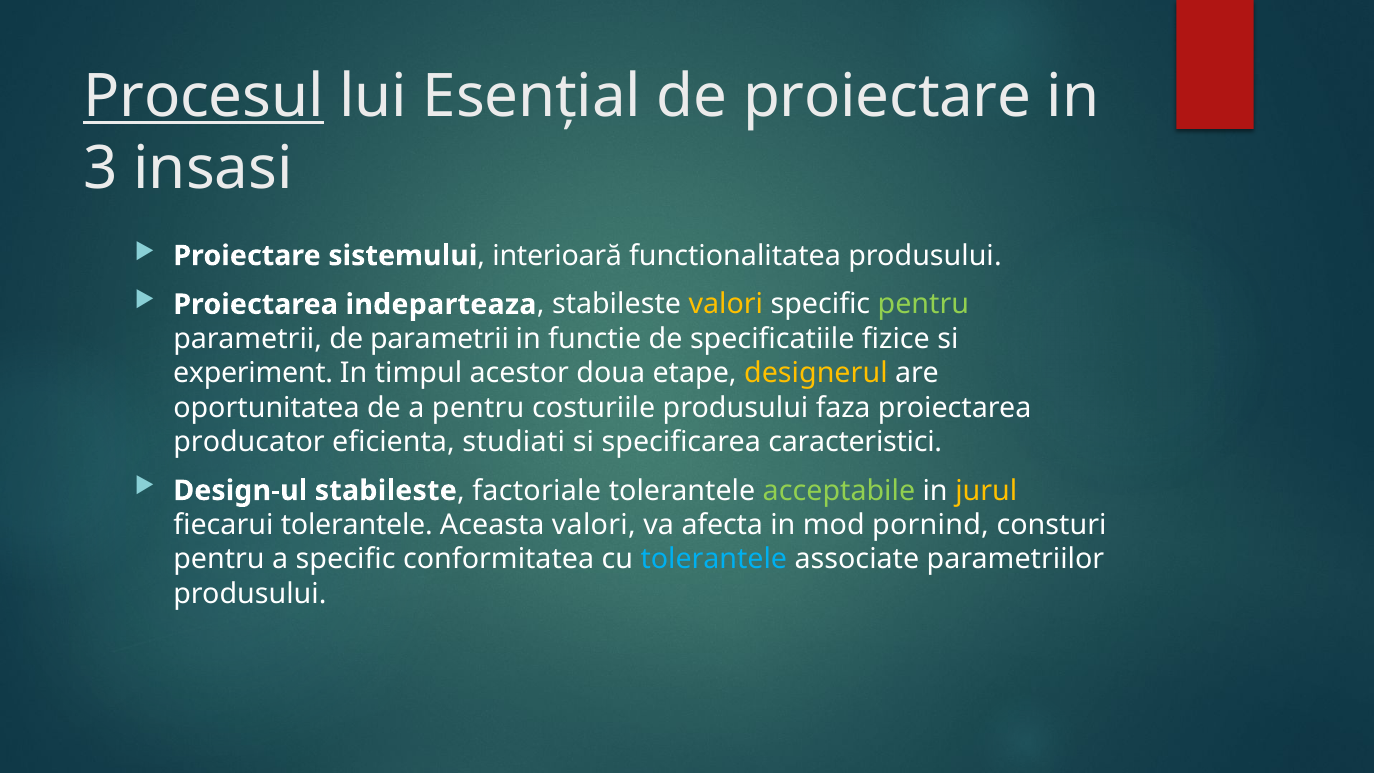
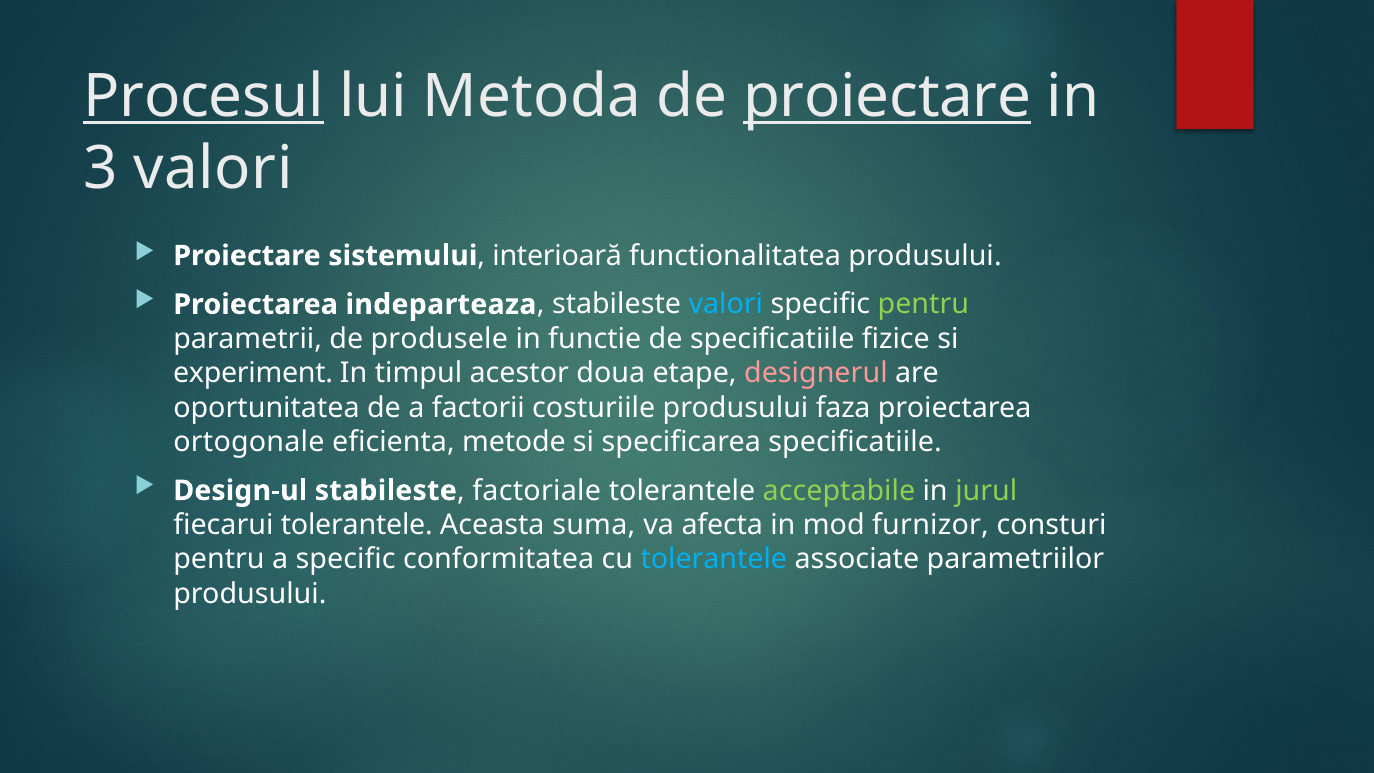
Esențial: Esențial -> Metoda
proiectare at (887, 96) underline: none -> present
3 insasi: insasi -> valori
valori at (726, 304) colour: yellow -> light blue
de parametrii: parametrii -> produsele
designerul colour: yellow -> pink
a pentru: pentru -> factorii
producator: producator -> ortogonale
studiati: studiati -> metode
specificarea caracteristici: caracteristici -> specificatiile
jurul colour: yellow -> light green
Aceasta valori: valori -> suma
pornind: pornind -> furnizor
